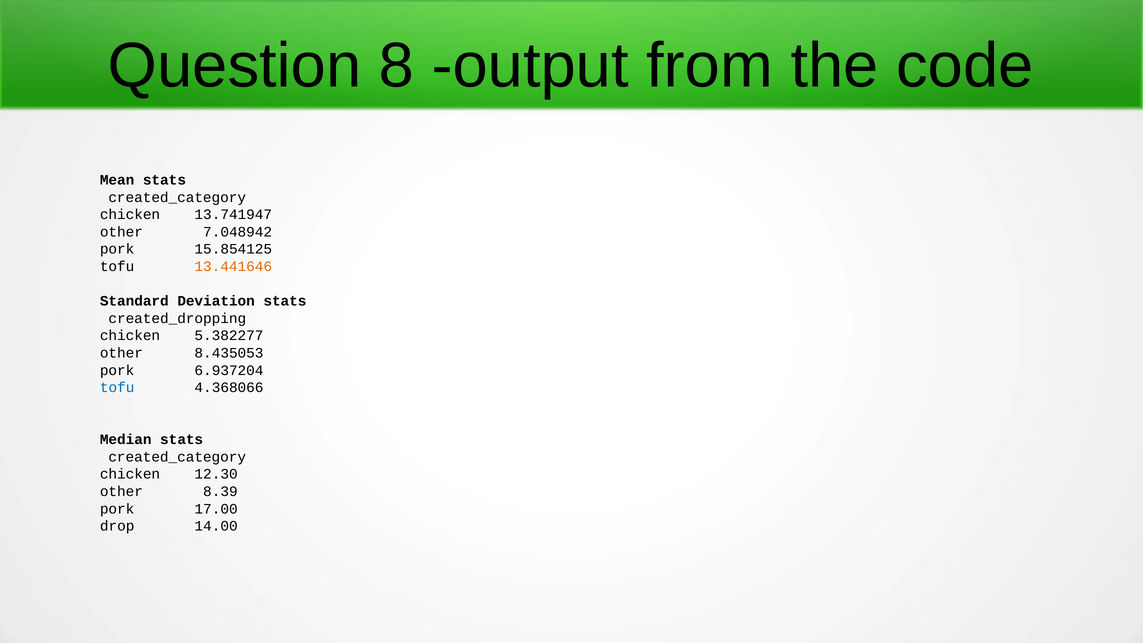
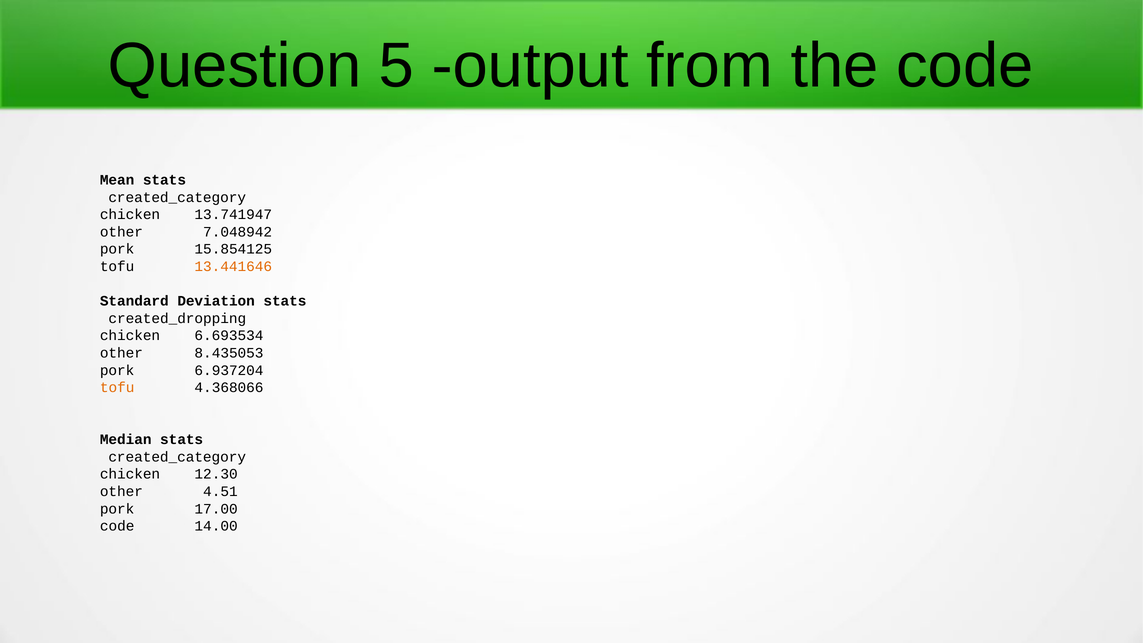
8: 8 -> 5
5.382277: 5.382277 -> 6.693534
tofu at (117, 388) colour: blue -> orange
8.39: 8.39 -> 4.51
drop at (117, 526): drop -> code
